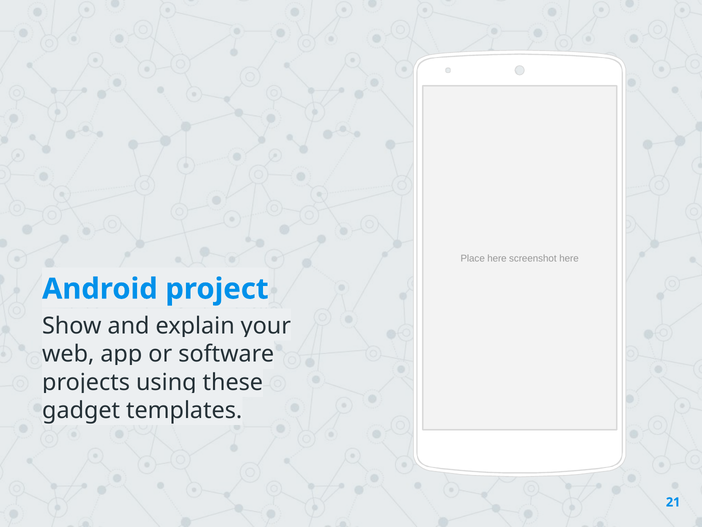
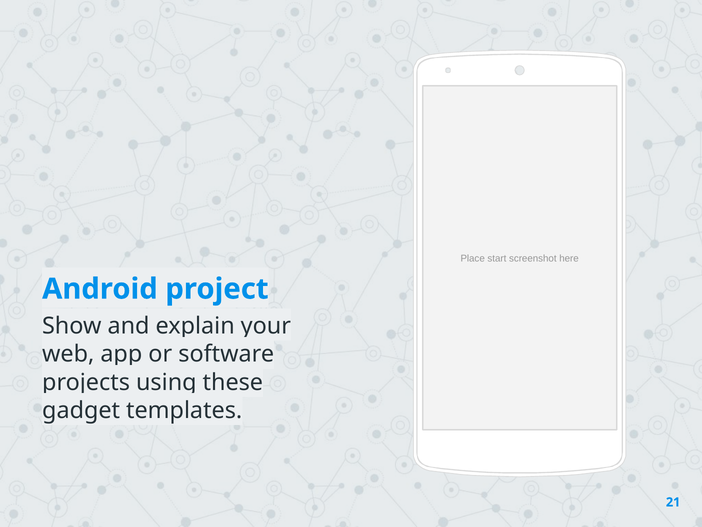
Place here: here -> start
